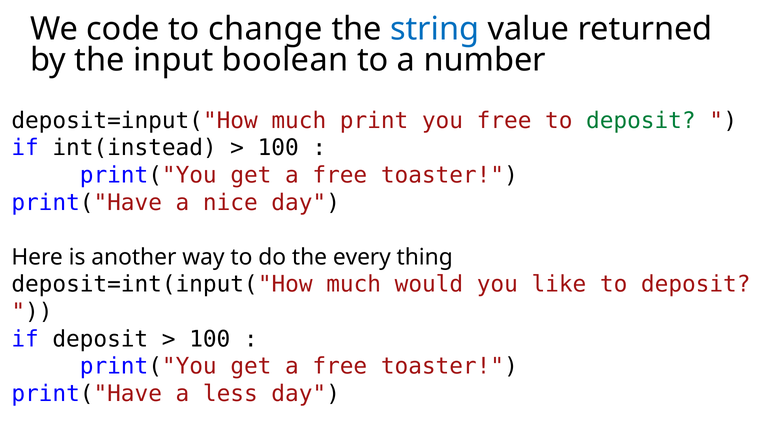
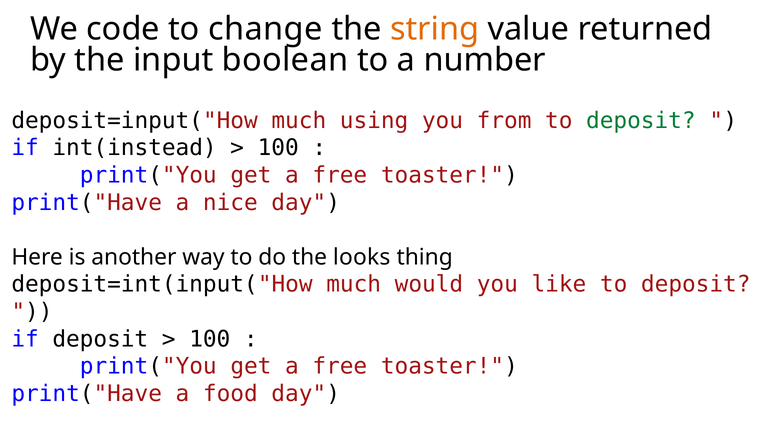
string colour: blue -> orange
print: print -> using
you free: free -> from
every: every -> looks
less: less -> food
